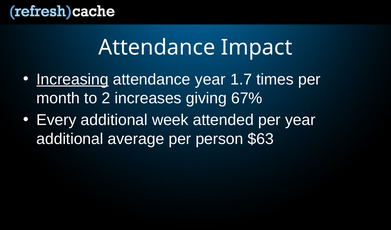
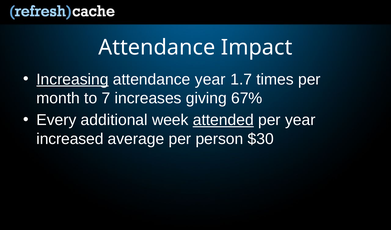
2: 2 -> 7
attended underline: none -> present
additional at (70, 139): additional -> increased
$63: $63 -> $30
